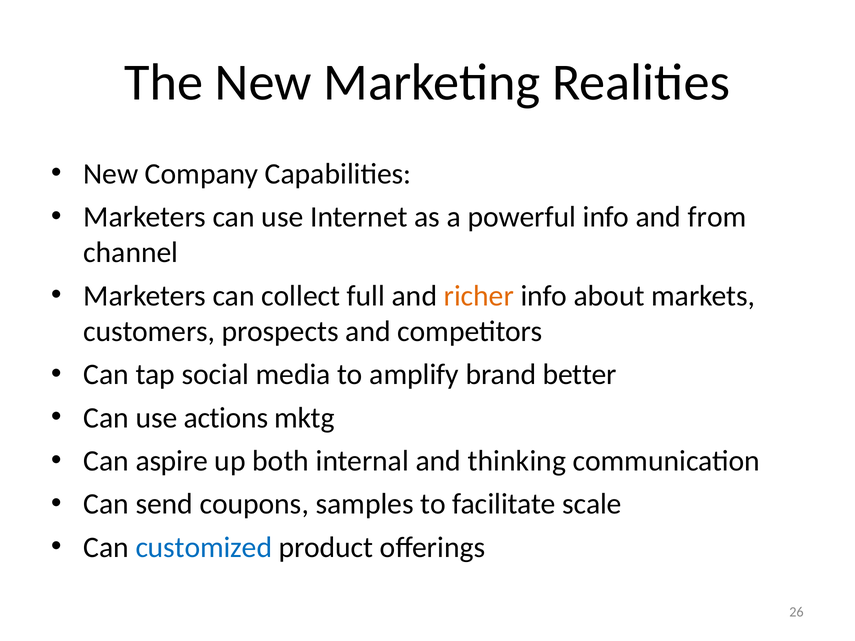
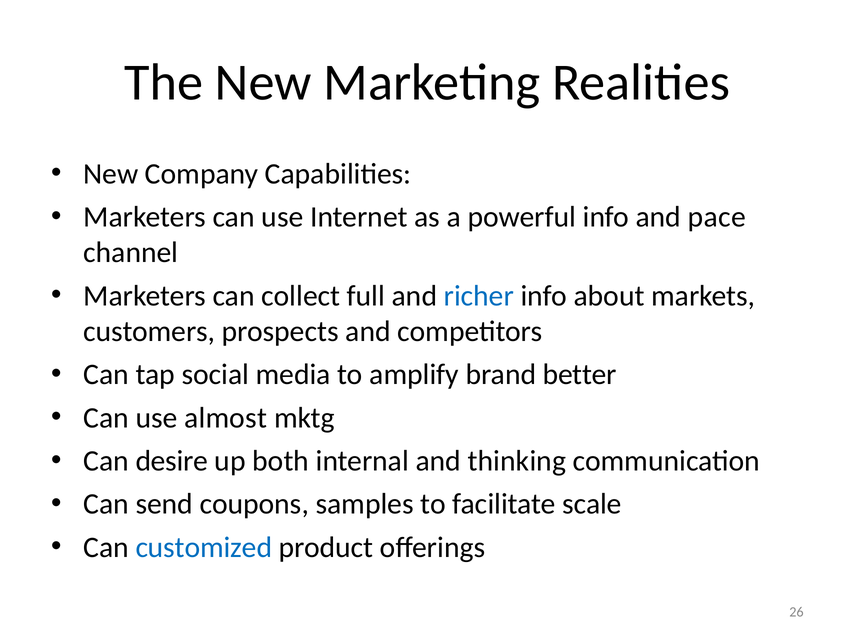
from: from -> pace
richer colour: orange -> blue
actions: actions -> almost
aspire: aspire -> desire
